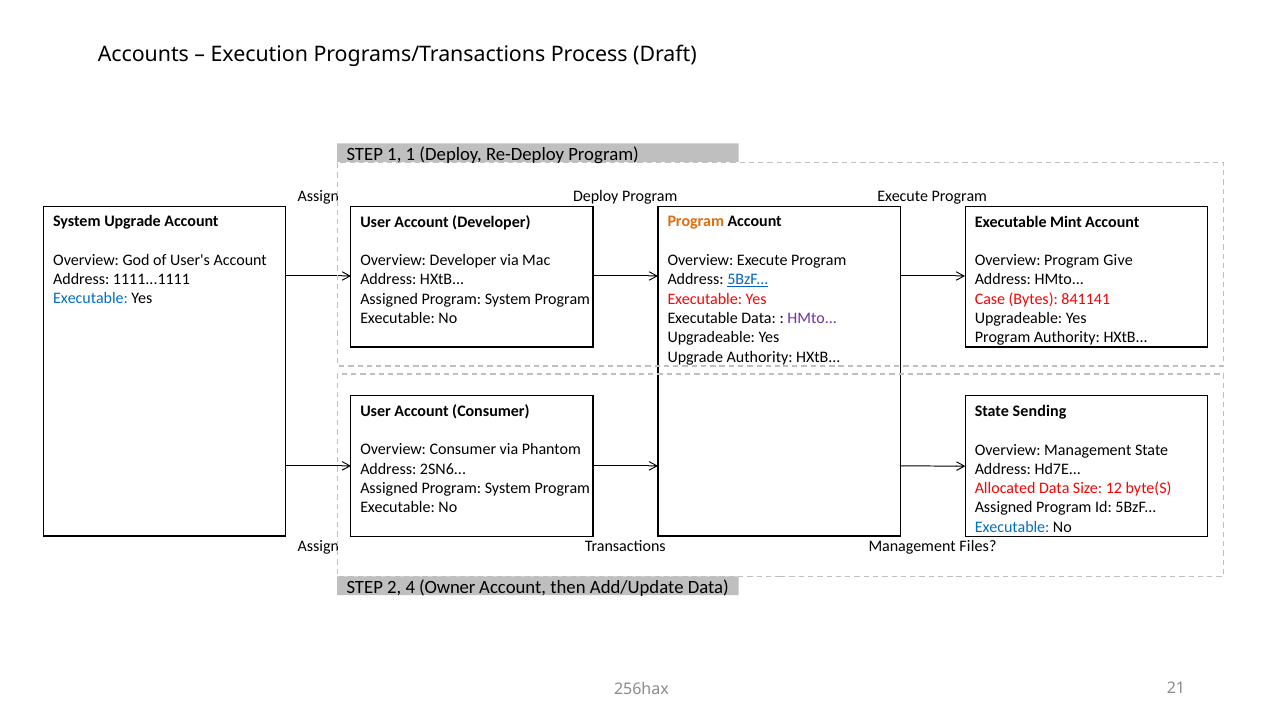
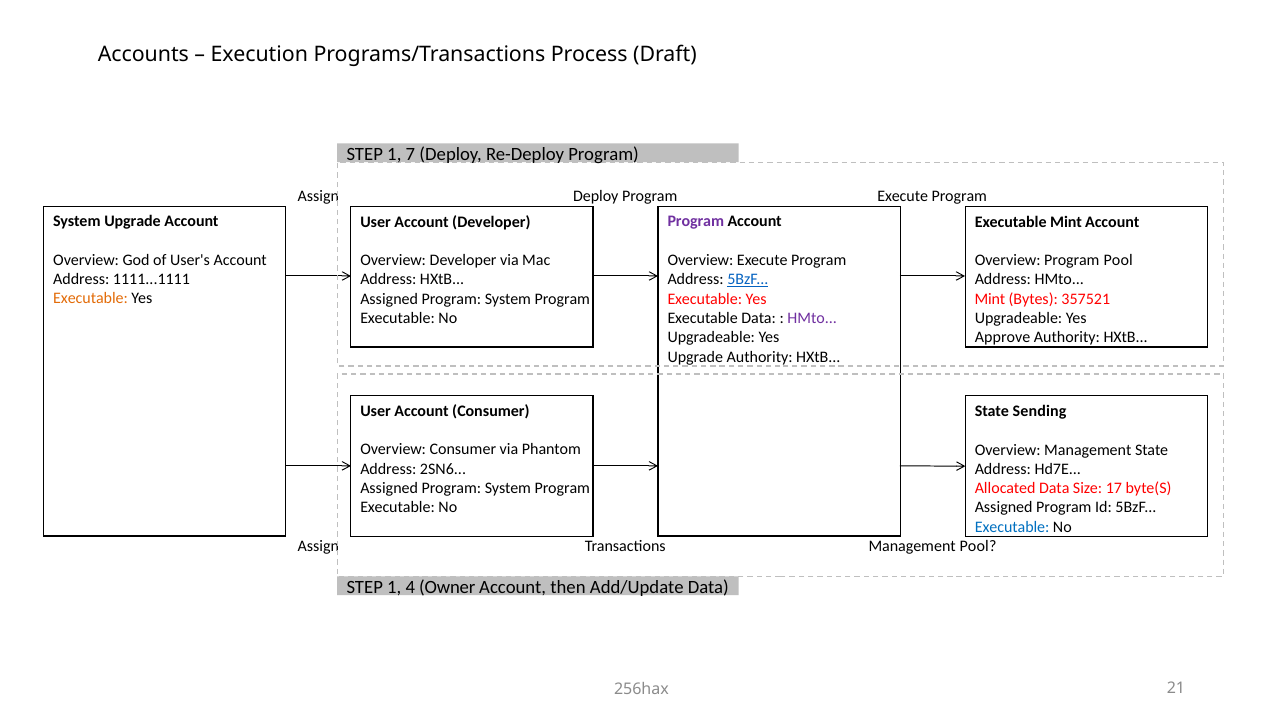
1 1: 1 -> 7
Program at (696, 222) colour: orange -> purple
Program Give: Give -> Pool
Executable at (91, 299) colour: blue -> orange
Case at (990, 299): Case -> Mint
841141: 841141 -> 357521
Program at (1003, 337): Program -> Approve
12: 12 -> 17
Management Files: Files -> Pool
2 at (394, 587): 2 -> 1
